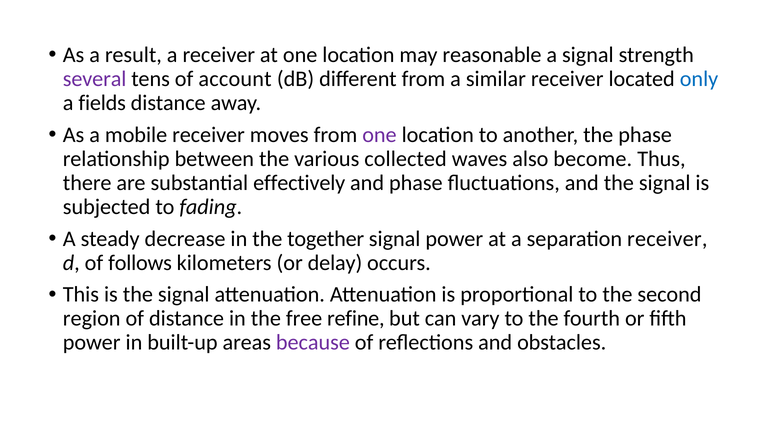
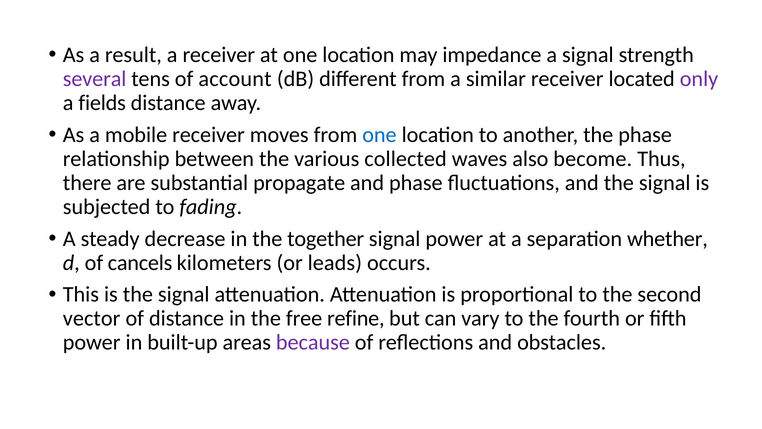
reasonable: reasonable -> impedance
only colour: blue -> purple
one at (379, 135) colour: purple -> blue
effectively: effectively -> propagate
separation receiver: receiver -> whether
follows: follows -> cancels
delay: delay -> leads
region: region -> vector
